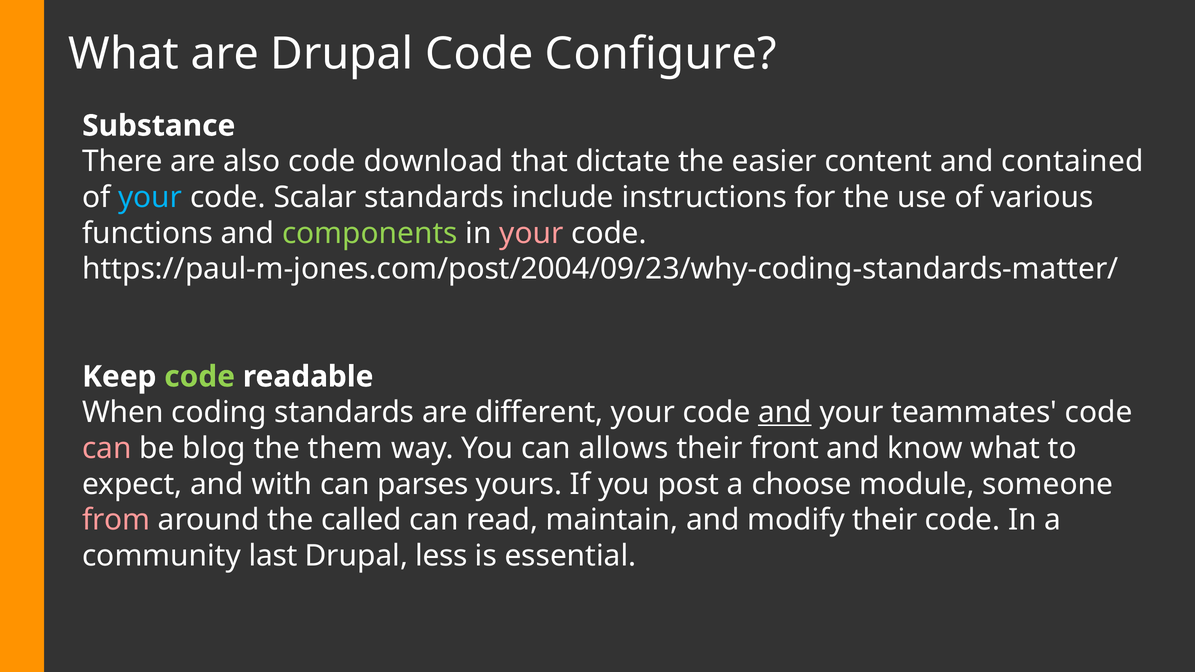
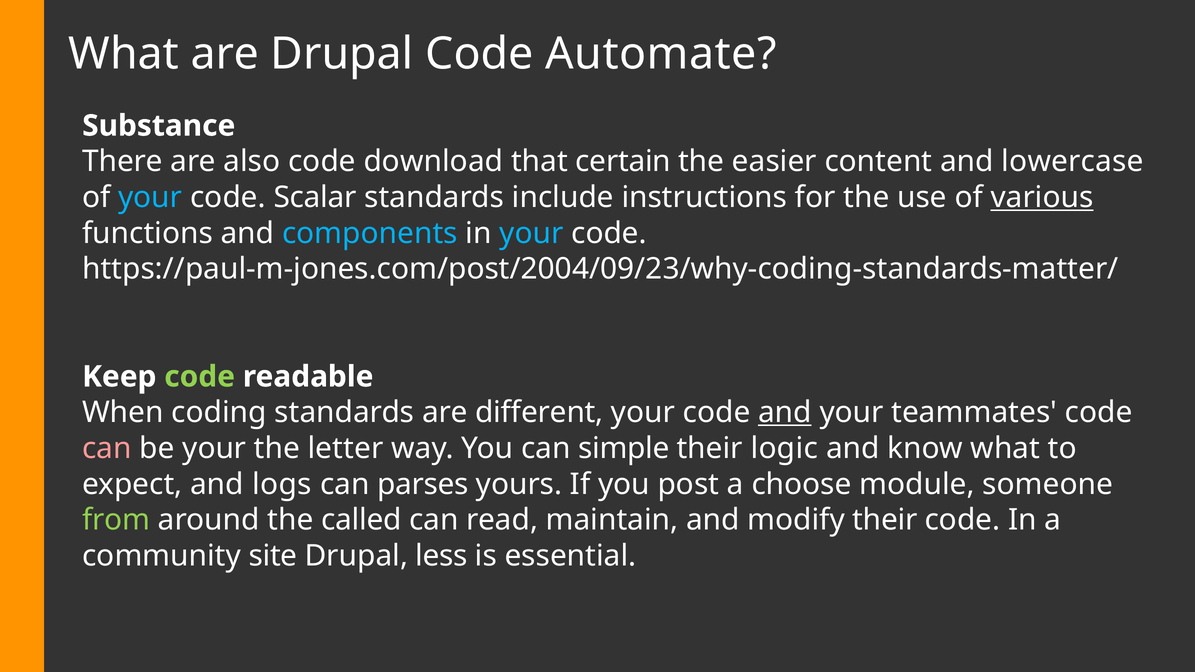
Configure: Configure -> Automate
dictate: dictate -> certain
contained: contained -> lowercase
various underline: none -> present
components colour: light green -> light blue
your at (531, 233) colour: pink -> light blue
be blog: blog -> your
them: them -> letter
allows: allows -> simple
front: front -> logic
with: with -> logs
from colour: pink -> light green
last: last -> site
